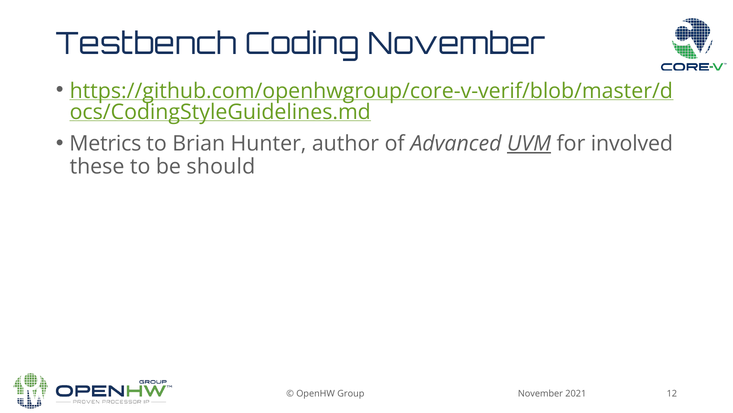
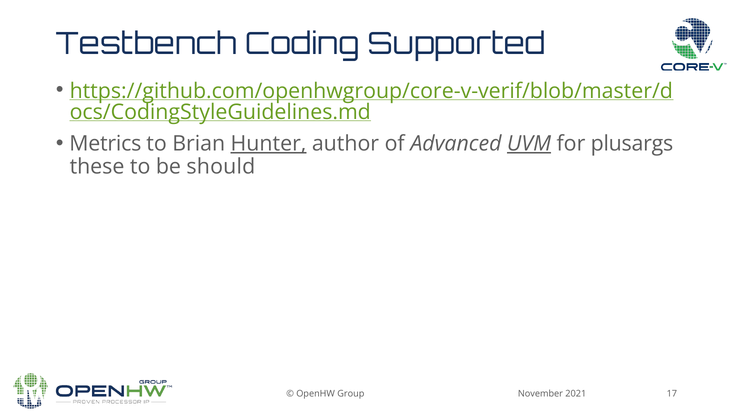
Coding November: November -> Supported
Hunter underline: none -> present
involved: involved -> plusargs
12: 12 -> 17
